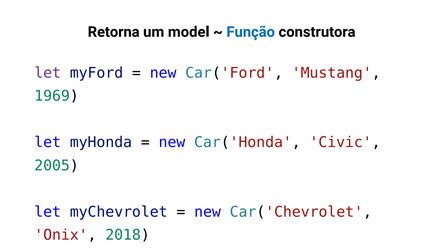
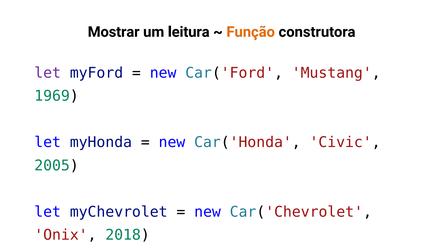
Retorna: Retorna -> Mostrar
model: model -> leitura
Função colour: blue -> orange
